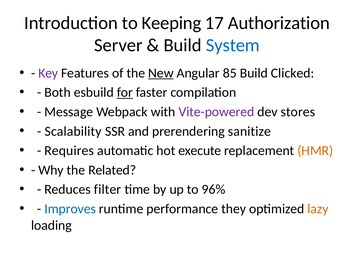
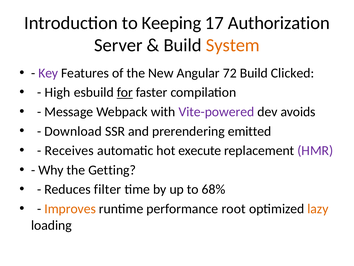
System colour: blue -> orange
New underline: present -> none
85: 85 -> 72
Both: Both -> High
stores: stores -> avoids
Scalability: Scalability -> Download
sanitize: sanitize -> emitted
Requires: Requires -> Receives
HMR colour: orange -> purple
Related: Related -> Getting
96%: 96% -> 68%
Improves colour: blue -> orange
they: they -> root
